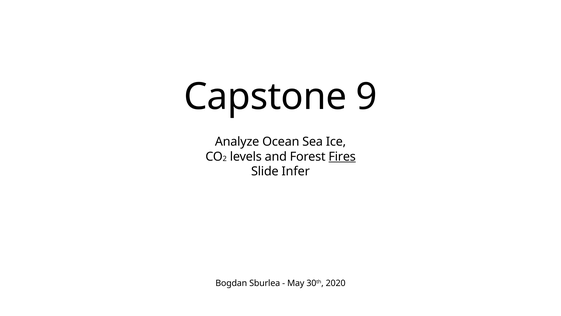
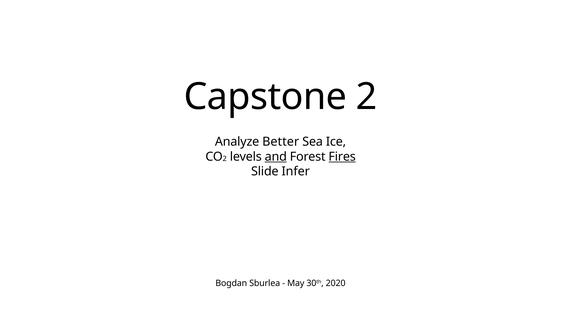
Capstone 9: 9 -> 2
Ocean: Ocean -> Better
and underline: none -> present
